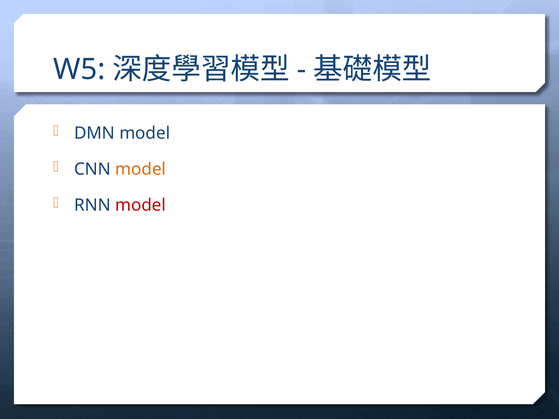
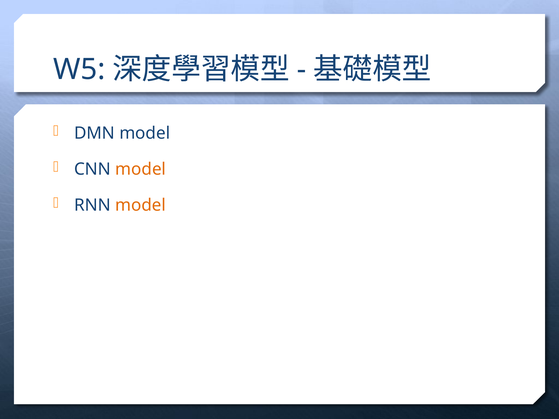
model at (140, 205) colour: red -> orange
